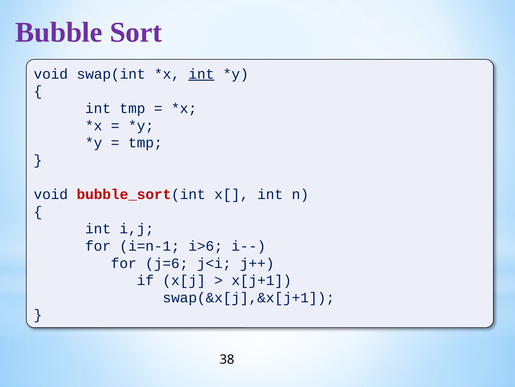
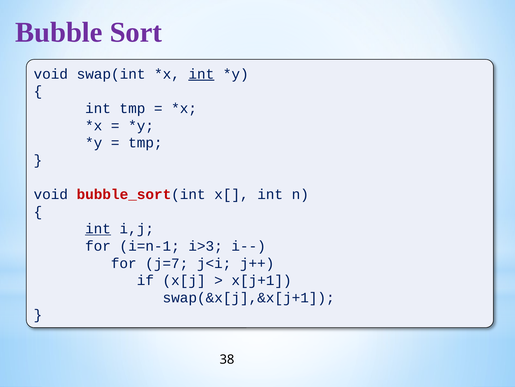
int at (98, 228) underline: none -> present
i>6: i>6 -> i>3
j=6: j=6 -> j=7
